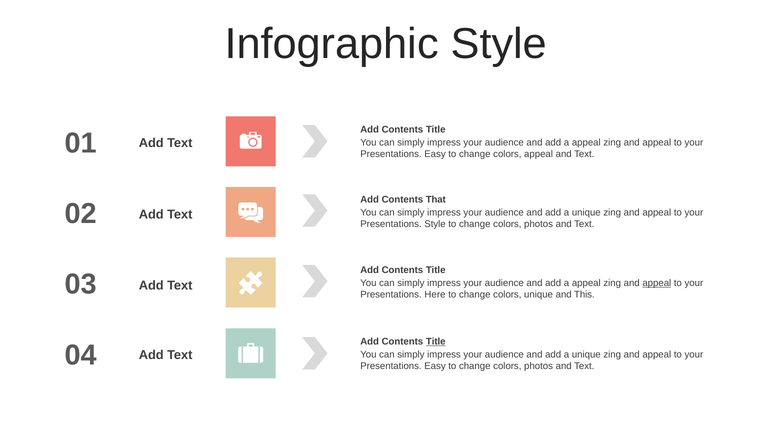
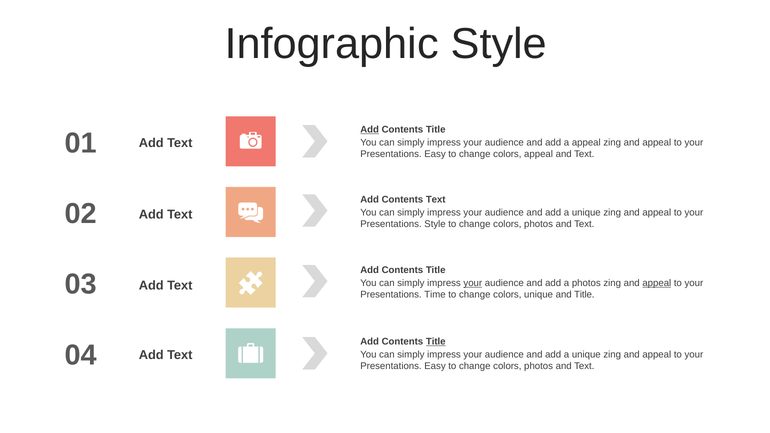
Add at (370, 130) underline: none -> present
Contents That: That -> Text
your at (473, 283) underline: none -> present
appeal at (586, 283): appeal -> photos
Here: Here -> Time
and This: This -> Title
